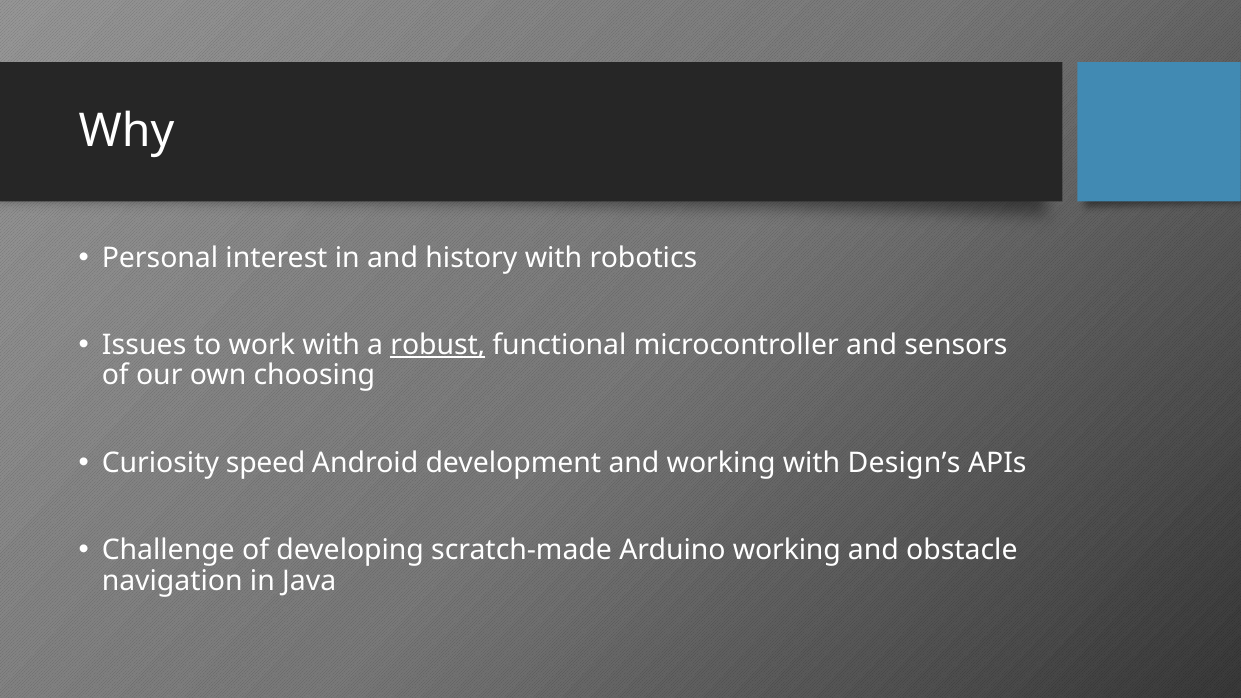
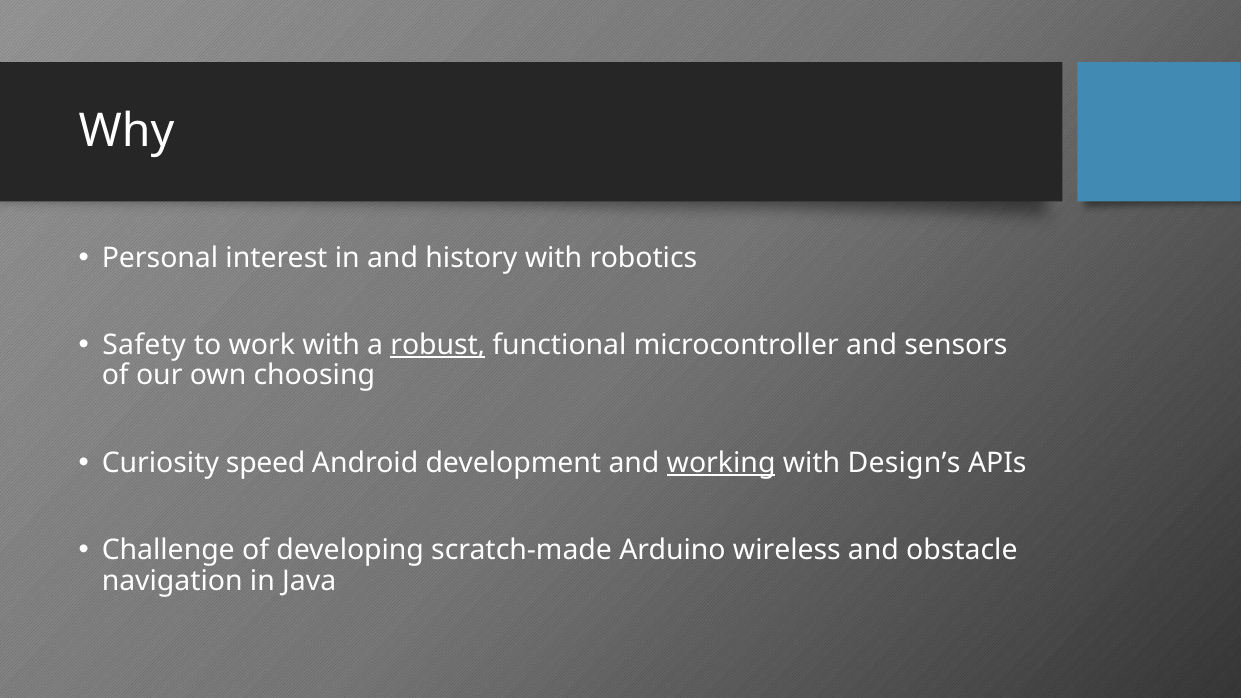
Issues: Issues -> Safety
working at (721, 463) underline: none -> present
Arduino working: working -> wireless
